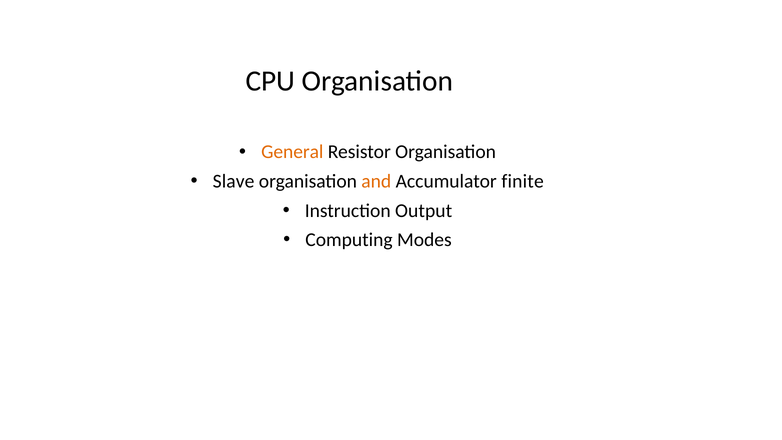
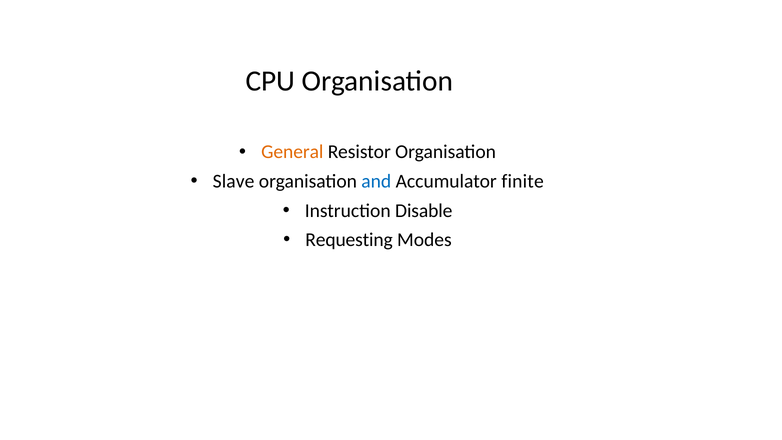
and colour: orange -> blue
Output: Output -> Disable
Computing: Computing -> Requesting
